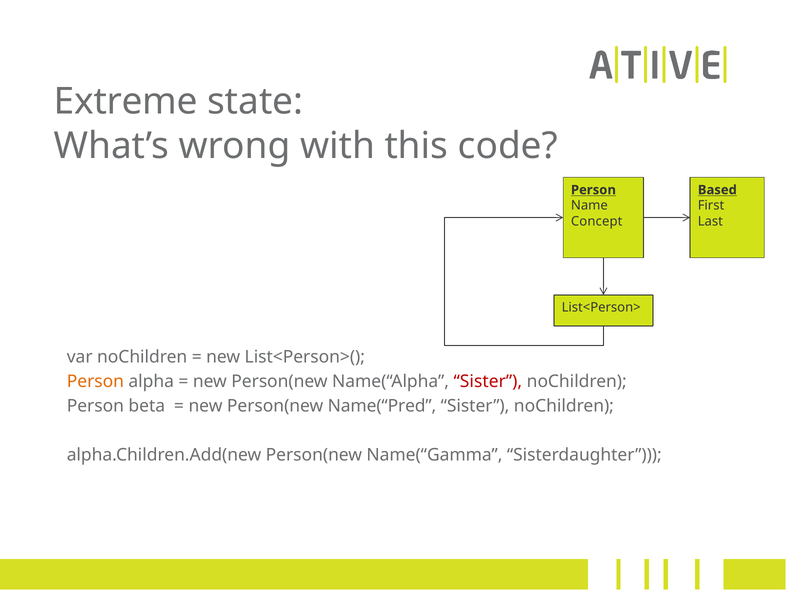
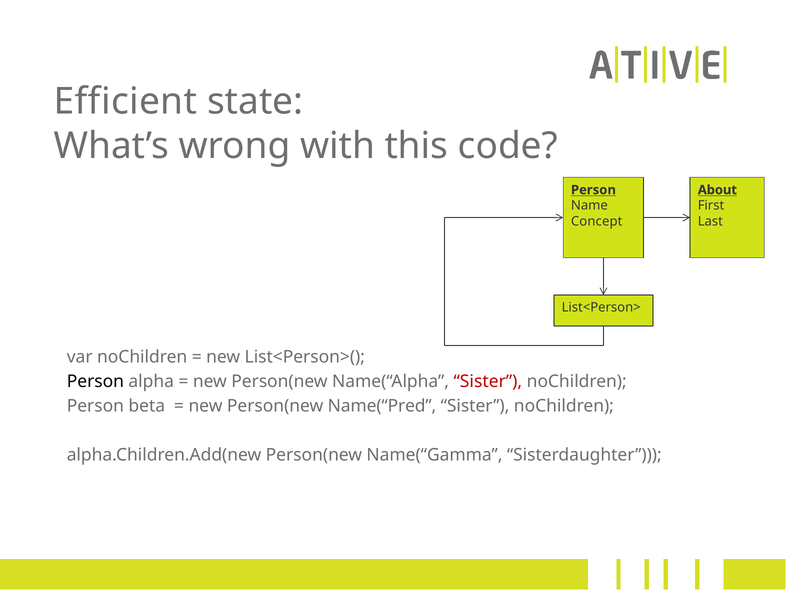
Extreme: Extreme -> Efficient
Based: Based -> About
Person at (95, 381) colour: orange -> black
